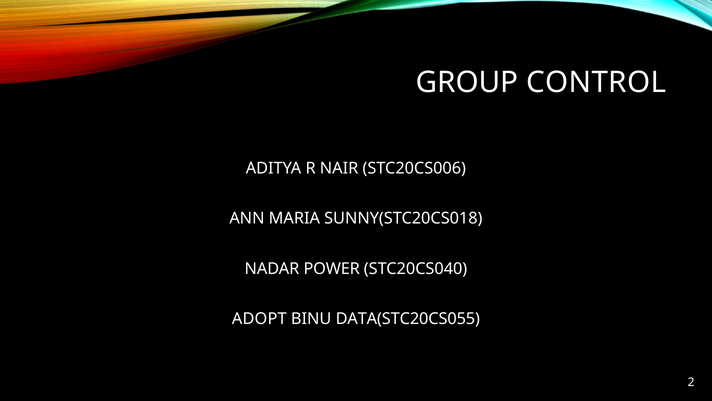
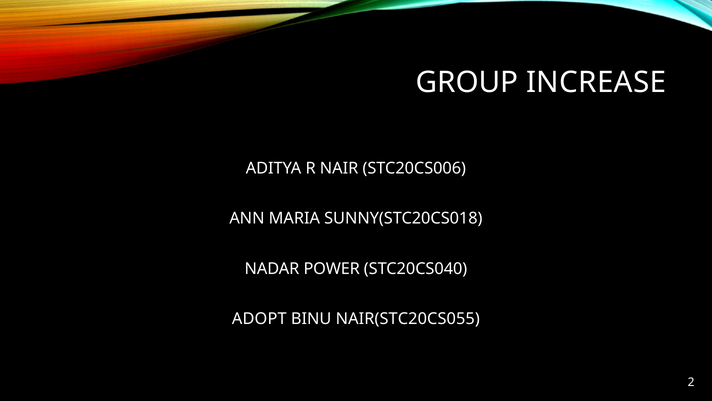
CONTROL: CONTROL -> INCREASE
DATA(STC20CS055: DATA(STC20CS055 -> NAIR(STC20CS055
